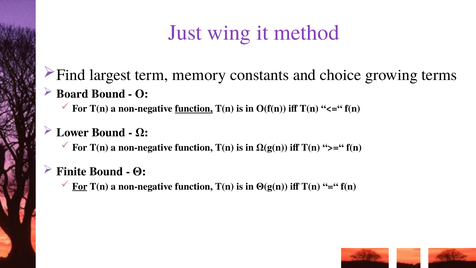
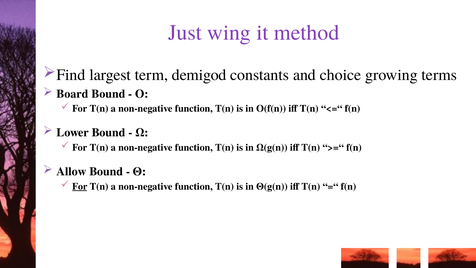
memory: memory -> demigod
function at (194, 109) underline: present -> none
Finite: Finite -> Allow
